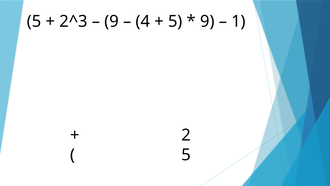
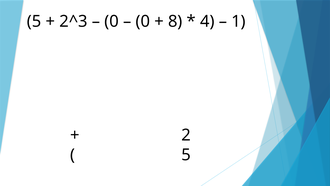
9 at (112, 21): 9 -> 0
4 at (143, 21): 4 -> 0
5 at (175, 21): 5 -> 8
9 at (207, 21): 9 -> 4
